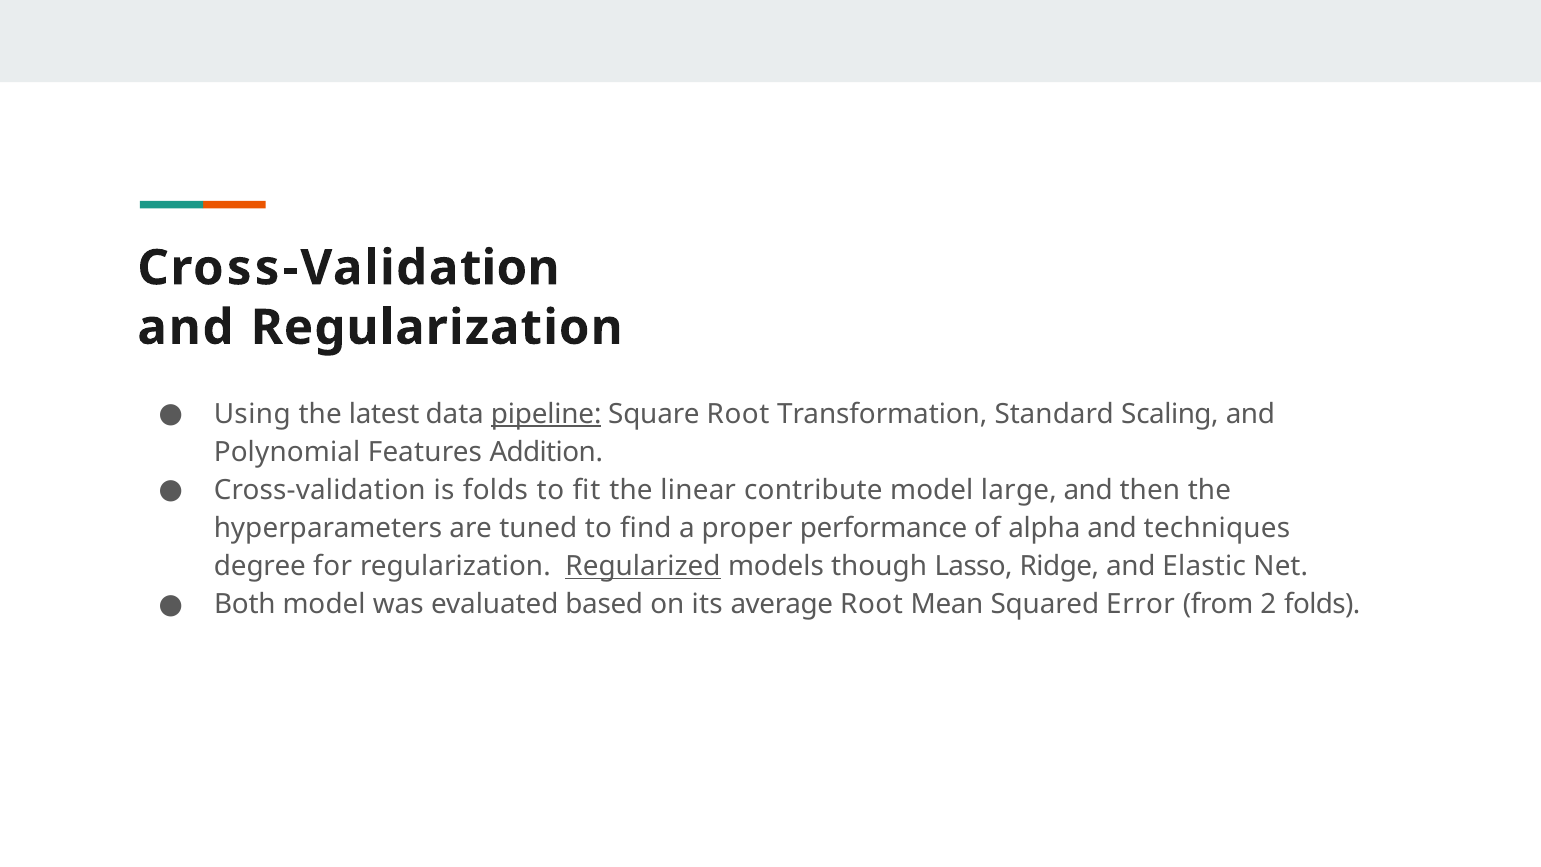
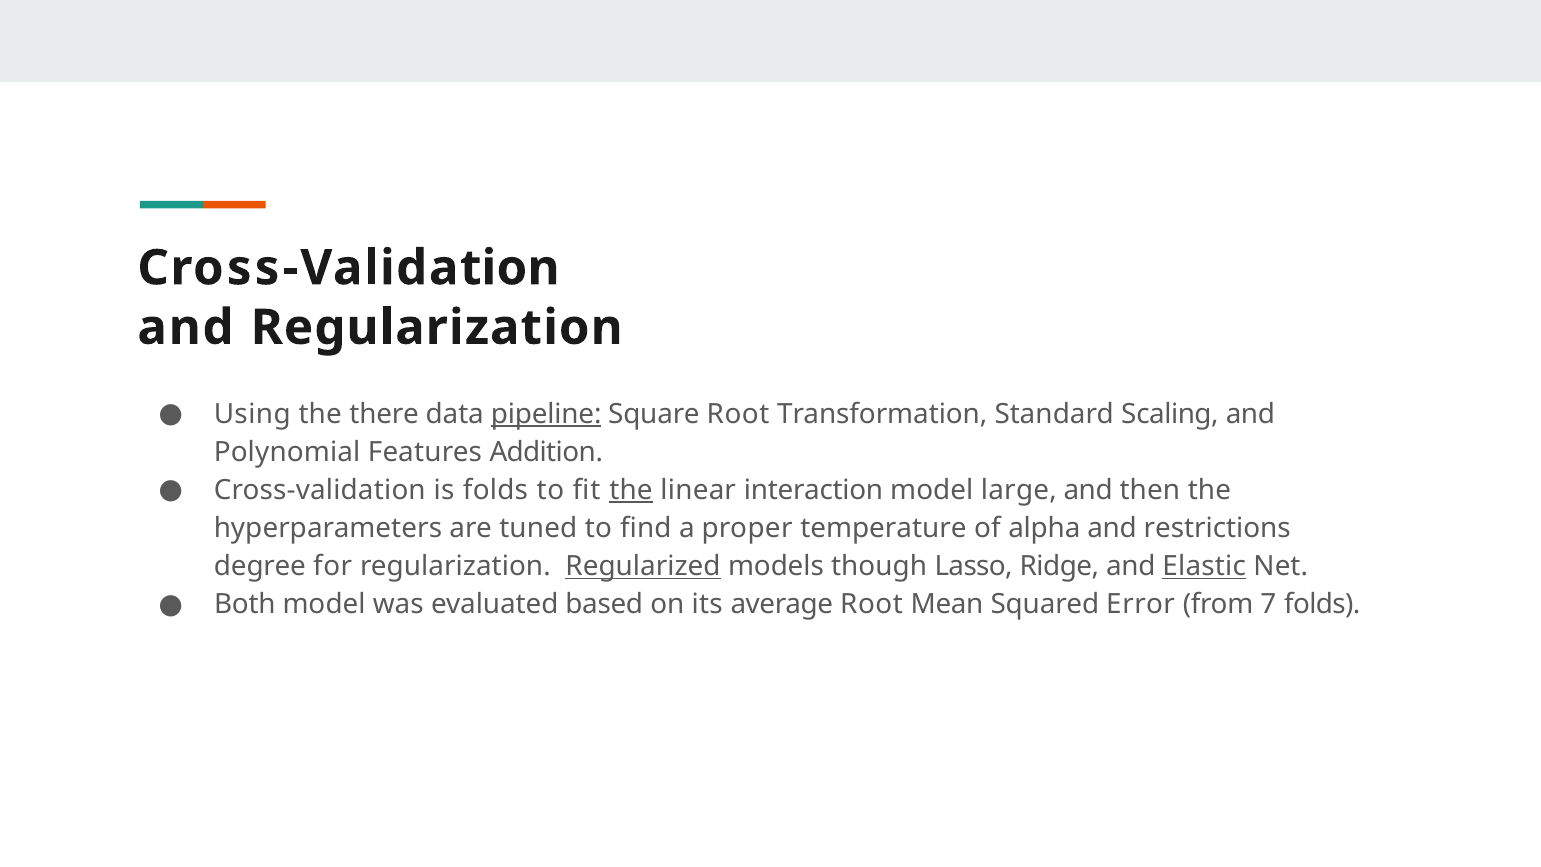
latest: latest -> there
the at (631, 490) underline: none -> present
contribute: contribute -> interaction
performance: performance -> temperature
techniques: techniques -> restrictions
Elastic underline: none -> present
2: 2 -> 7
